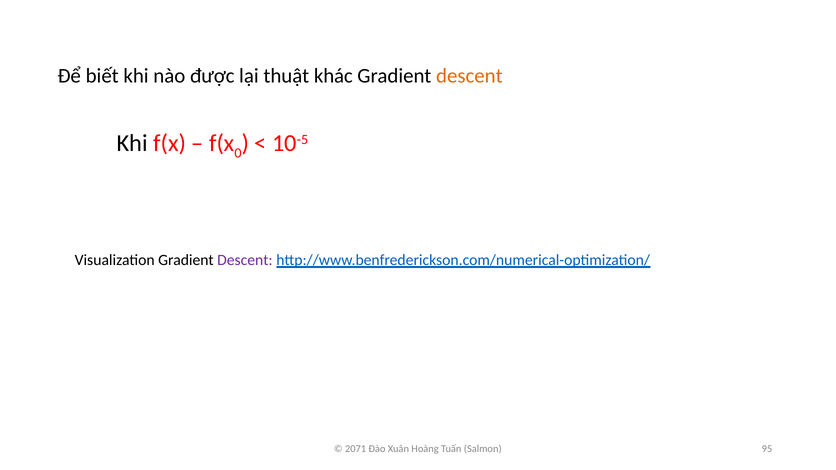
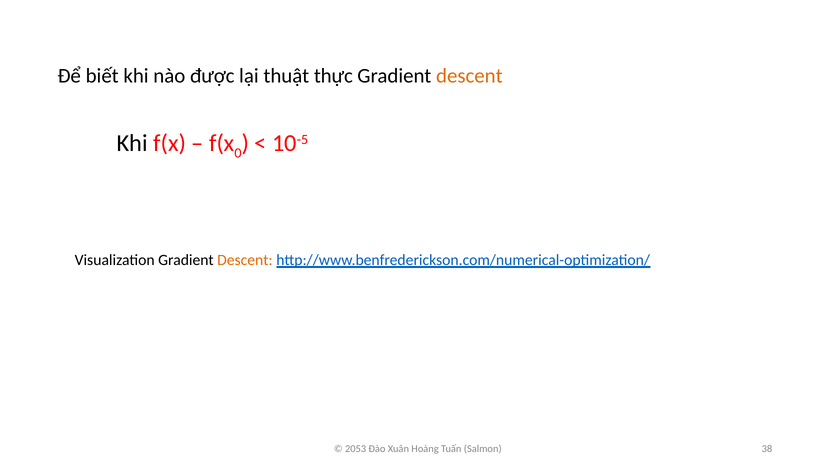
khác: khác -> thực
Descent at (245, 260) colour: purple -> orange
2071: 2071 -> 2053
95: 95 -> 38
